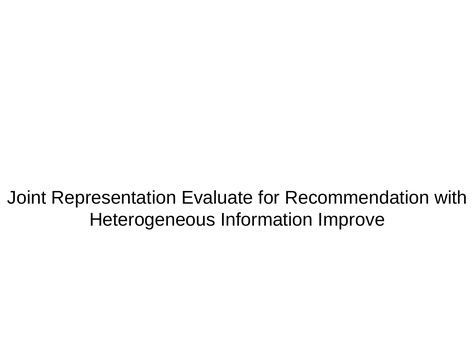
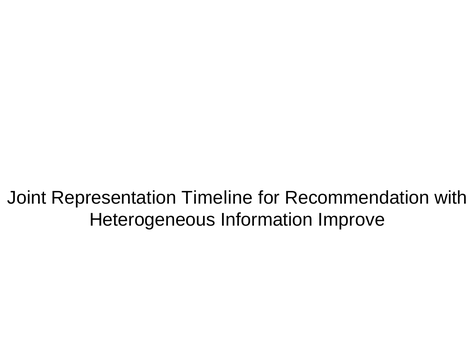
Evaluate: Evaluate -> Timeline
